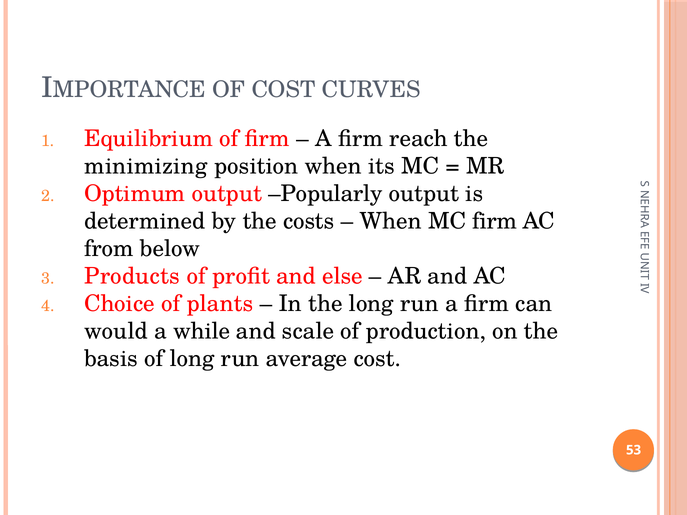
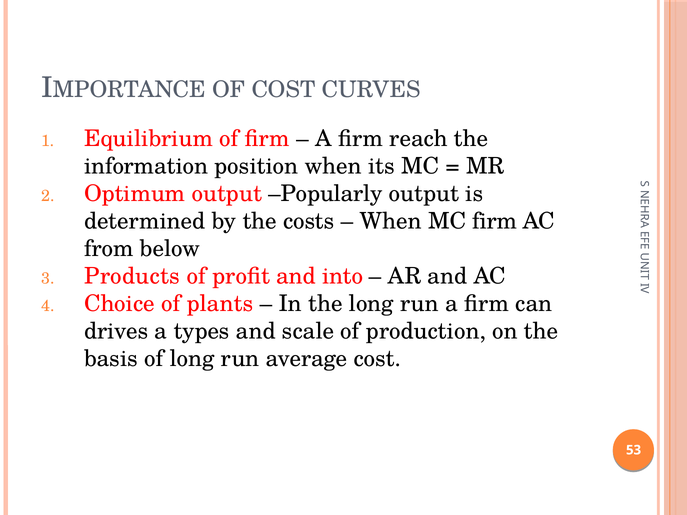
minimizing: minimizing -> information
else: else -> into
would: would -> drives
while: while -> types
